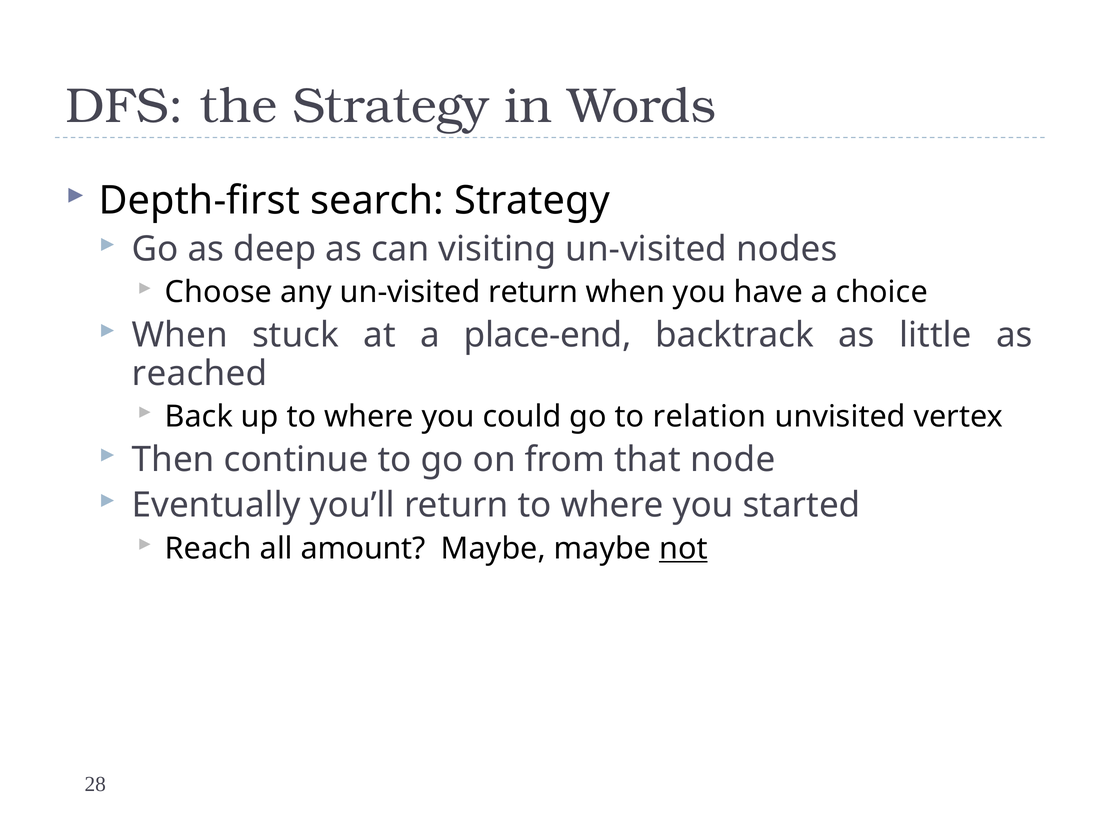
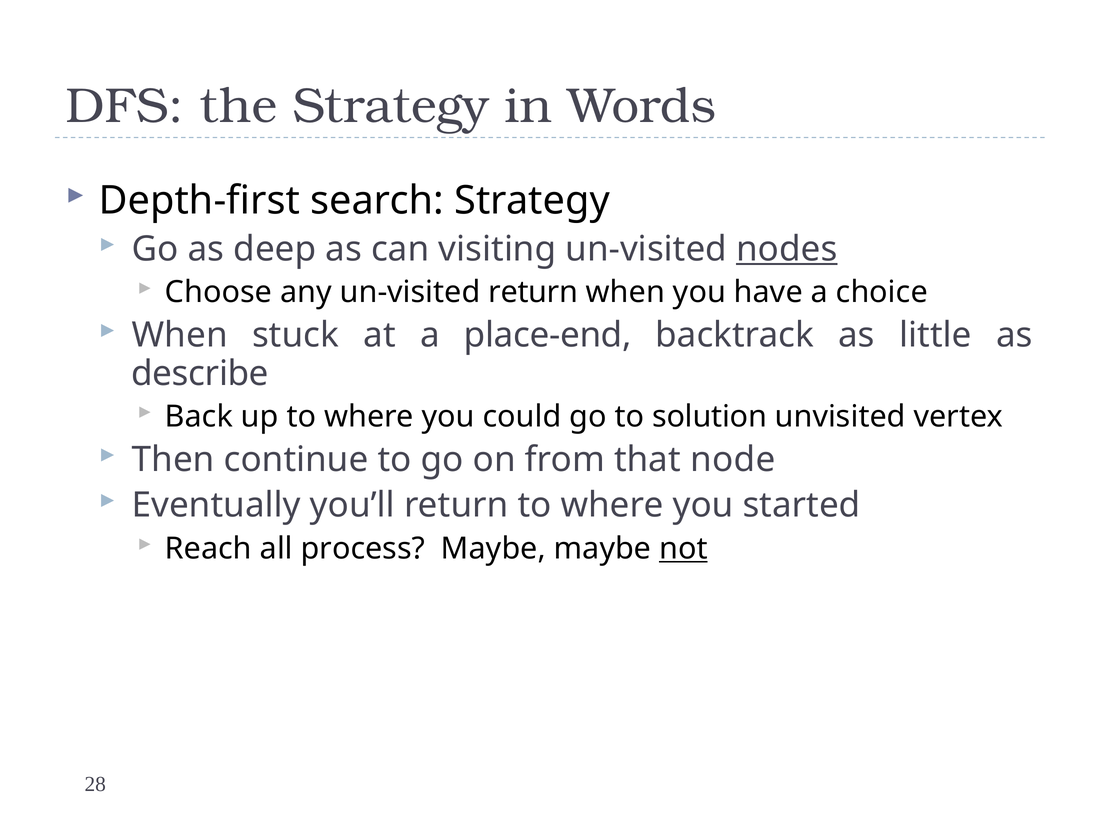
nodes underline: none -> present
reached: reached -> describe
relation: relation -> solution
amount: amount -> process
